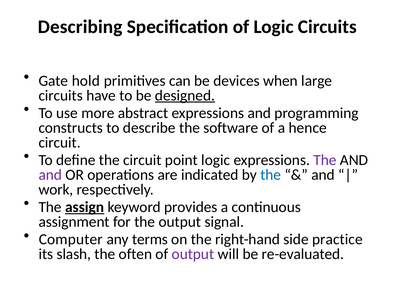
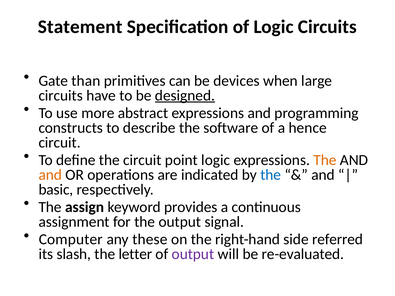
Describing: Describing -> Statement
hold: hold -> than
The at (325, 160) colour: purple -> orange
and at (50, 175) colour: purple -> orange
work: work -> basic
assign underline: present -> none
terms: terms -> these
practice: practice -> referred
often: often -> letter
